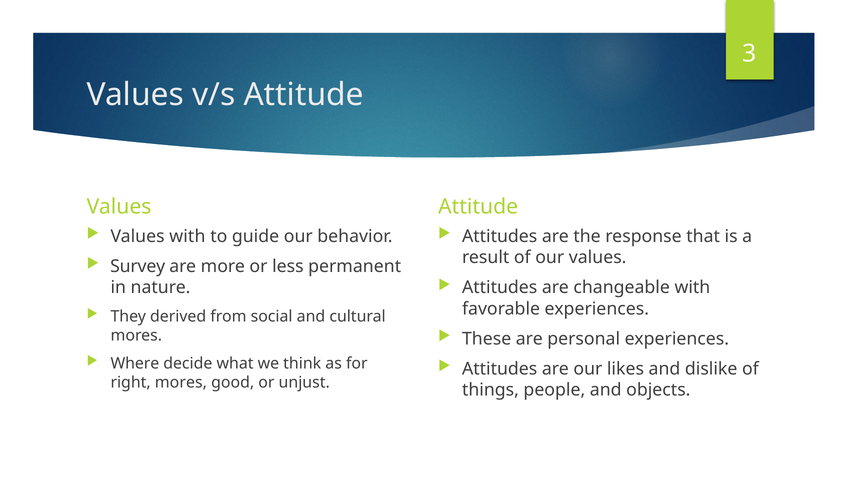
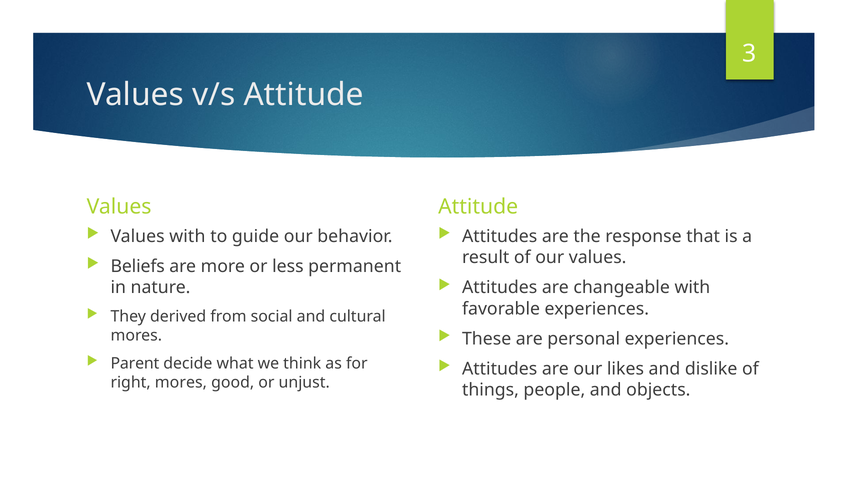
Survey: Survey -> Beliefs
Where: Where -> Parent
